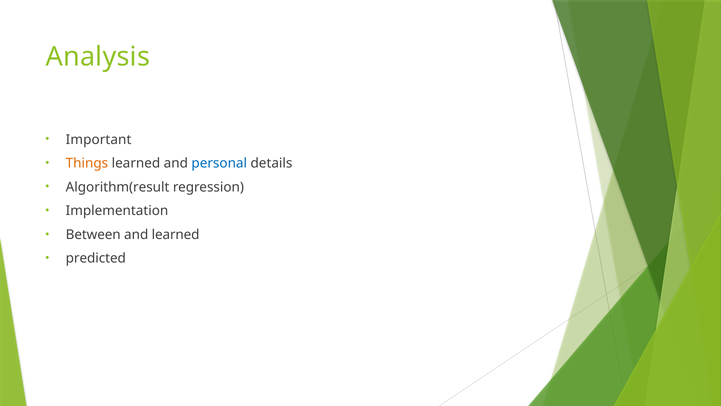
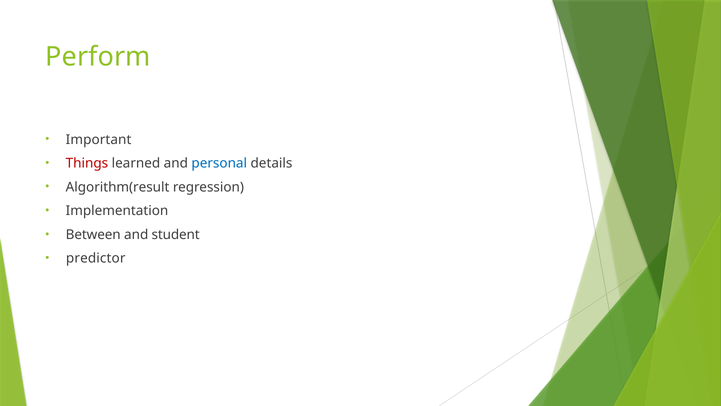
Analysis: Analysis -> Perform
Things colour: orange -> red
and learned: learned -> student
predicted: predicted -> predictor
